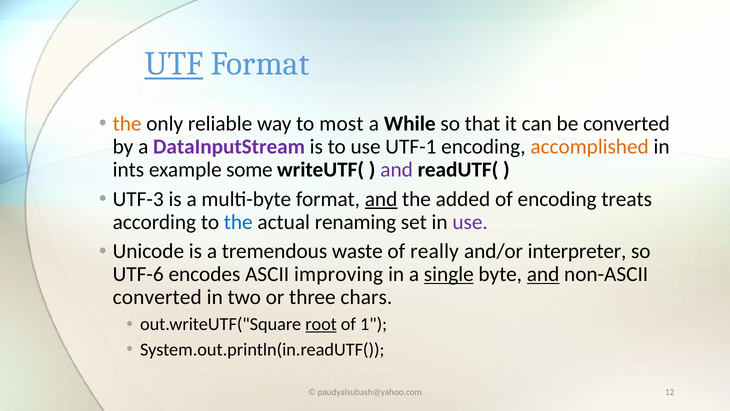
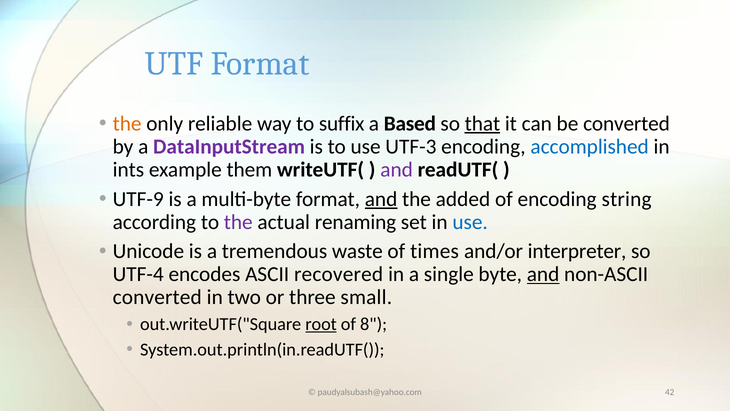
UTF underline: present -> none
most: most -> suffix
While: While -> Based
that underline: none -> present
UTF-1: UTF-1 -> UTF-3
accomplished colour: orange -> blue
some: some -> them
UTF-3: UTF-3 -> UTF-9
treats: treats -> string
the at (238, 222) colour: blue -> purple
use at (470, 222) colour: purple -> blue
really: really -> times
UTF-6: UTF-6 -> UTF-4
improving: improving -> recovered
single underline: present -> none
chars: chars -> small
1: 1 -> 8
12: 12 -> 42
